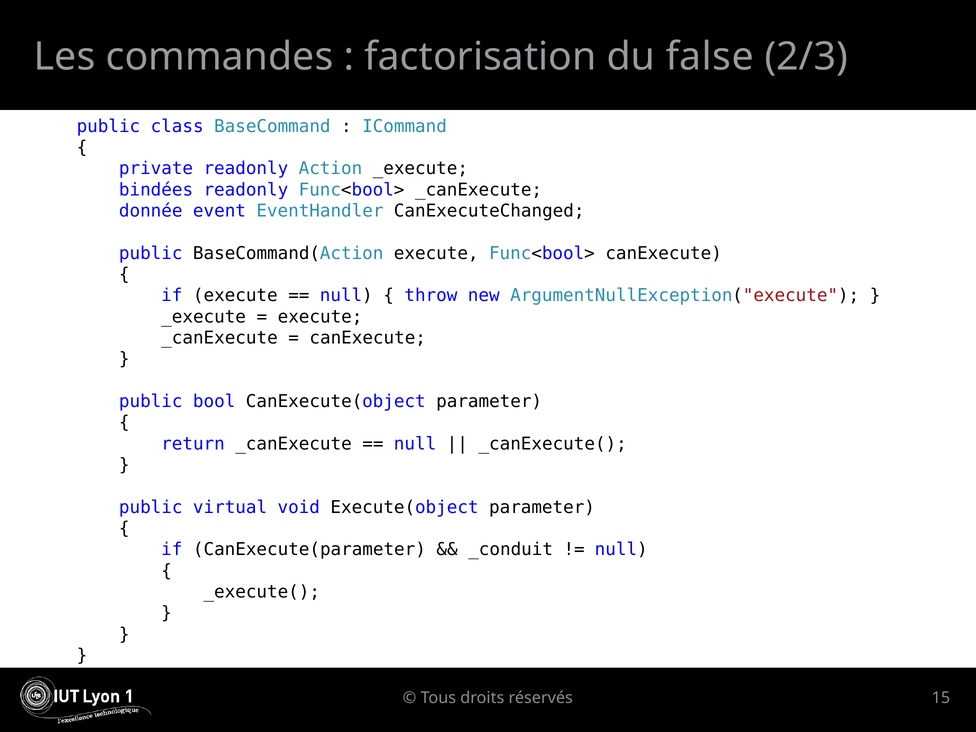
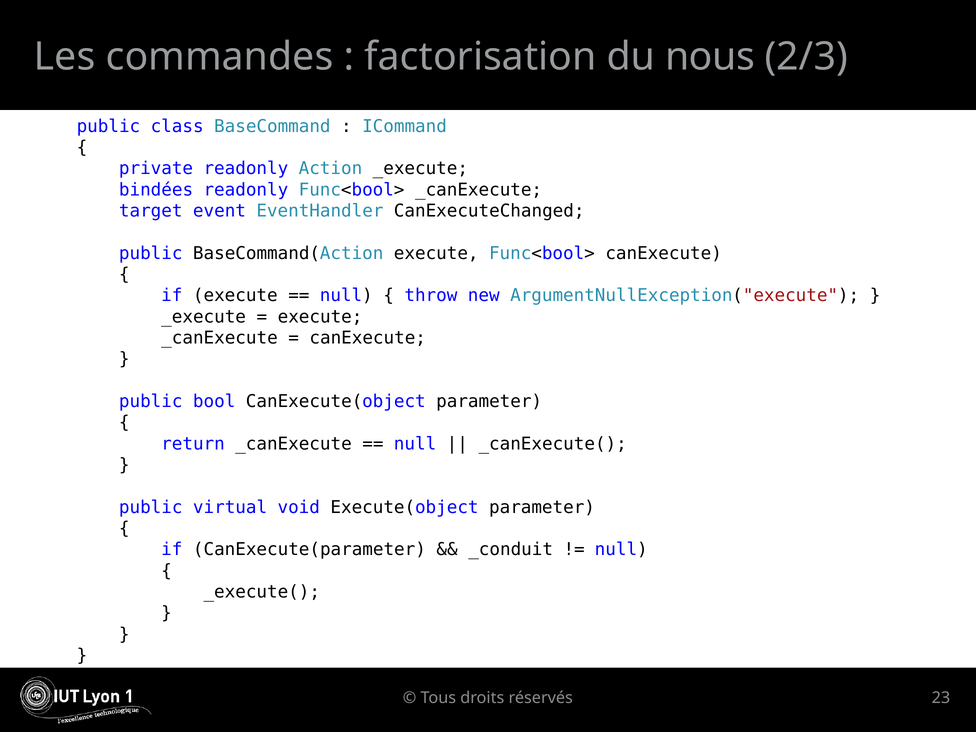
false: false -> nous
donnée: donnée -> target
15: 15 -> 23
